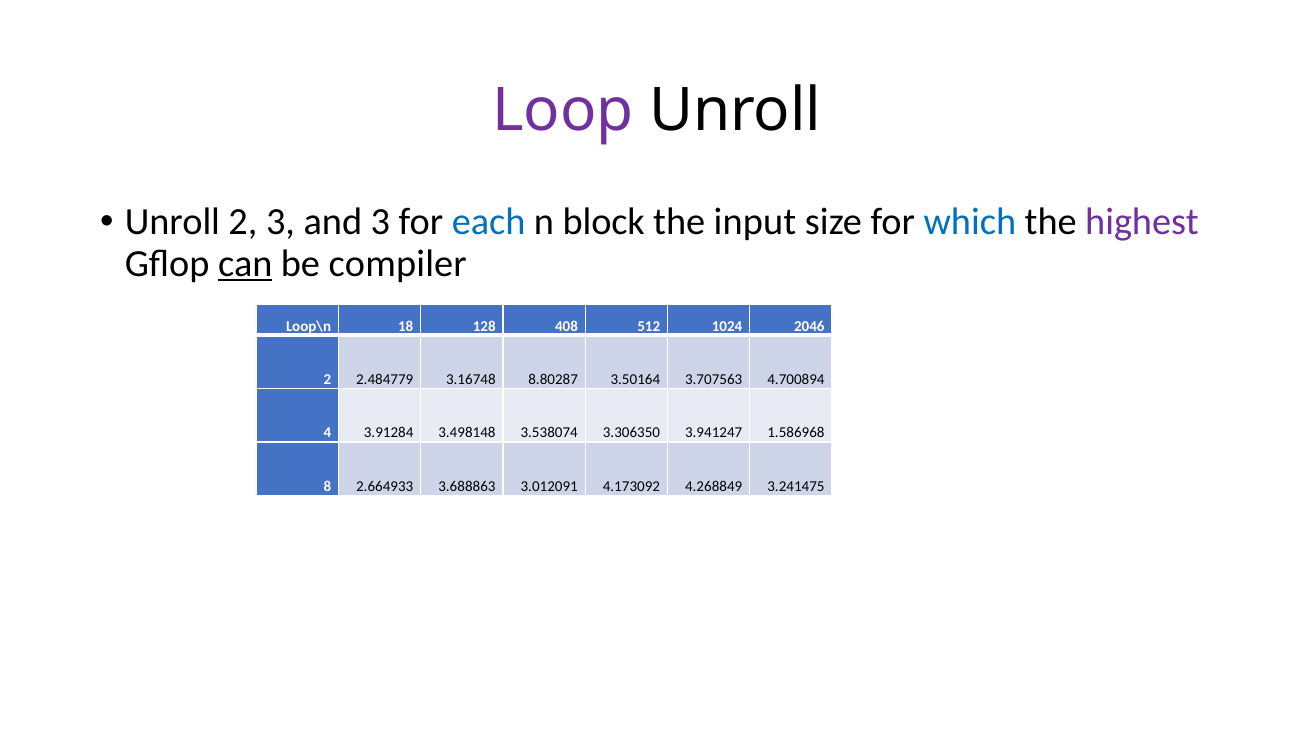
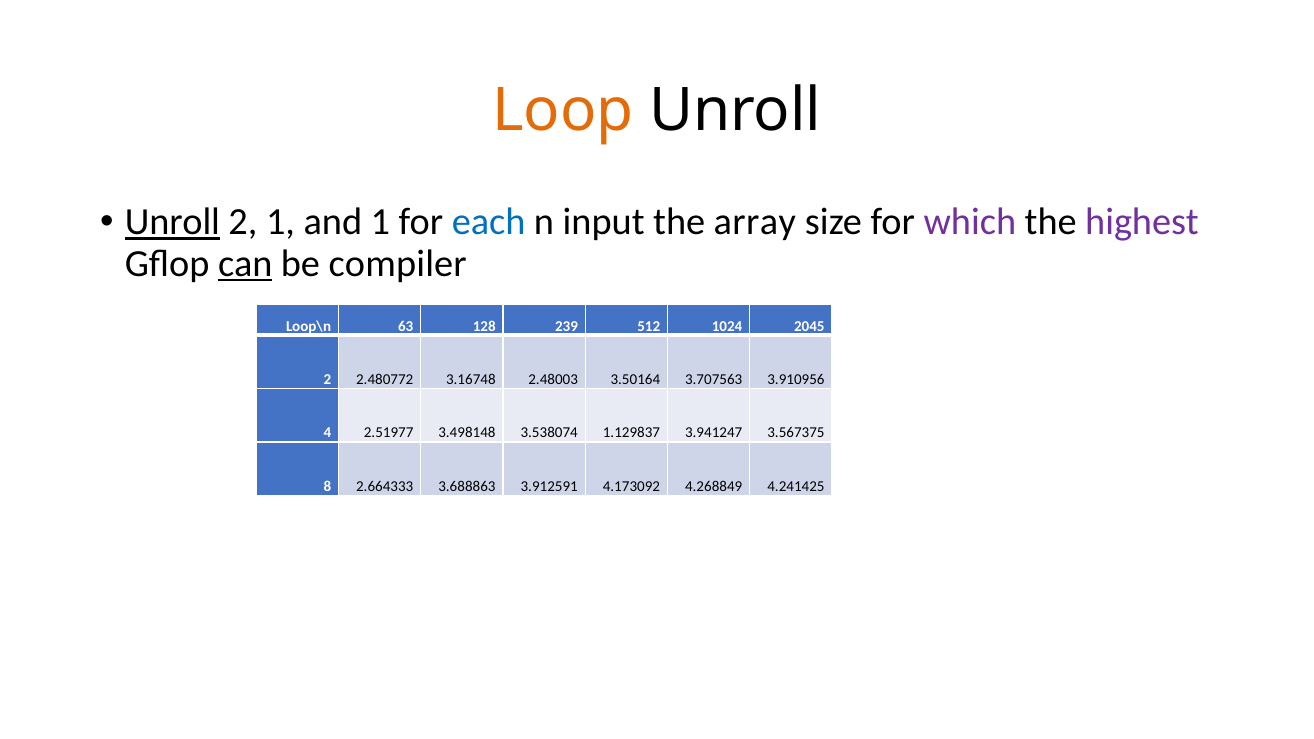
Loop colour: purple -> orange
Unroll at (172, 222) underline: none -> present
2 3: 3 -> 1
and 3: 3 -> 1
block: block -> input
input: input -> array
which colour: blue -> purple
18: 18 -> 63
408: 408 -> 239
2046: 2046 -> 2045
2.484779: 2.484779 -> 2.480772
8.80287: 8.80287 -> 2.48003
4.700894: 4.700894 -> 3.910956
3.91284: 3.91284 -> 2.51977
3.306350: 3.306350 -> 1.129837
1.586968: 1.586968 -> 3.567375
2.664933: 2.664933 -> 2.664333
3.012091: 3.012091 -> 3.912591
3.241475: 3.241475 -> 4.241425
